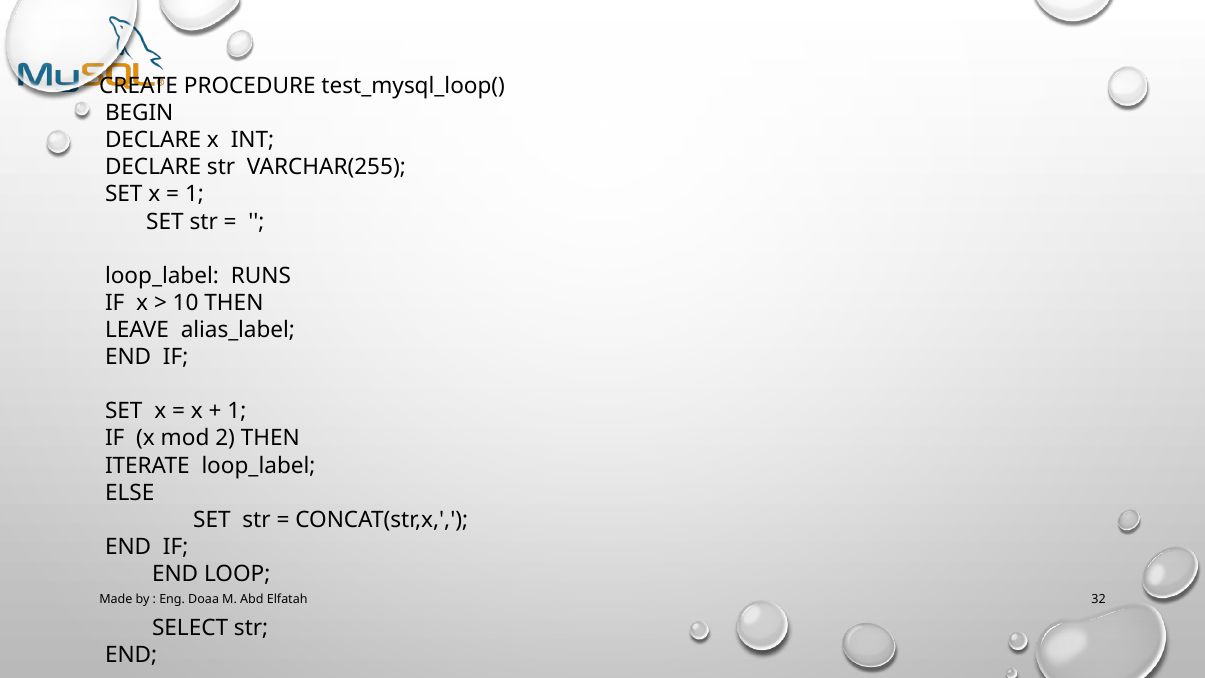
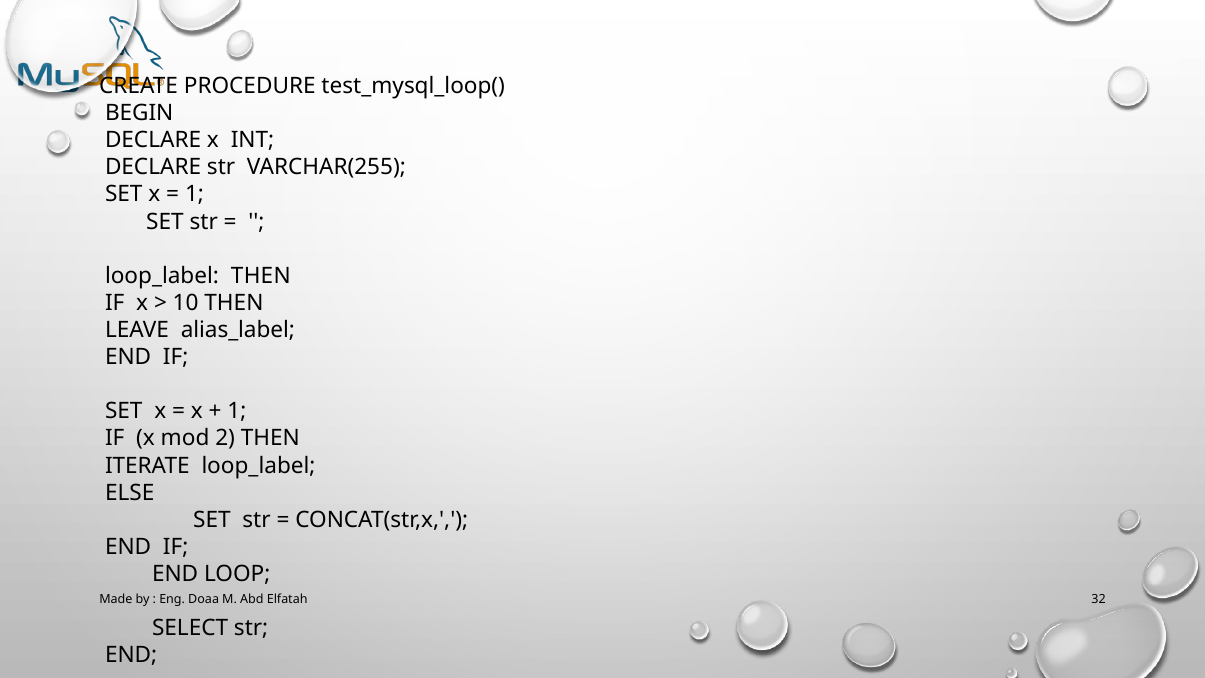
loop_label RUNS: RUNS -> THEN
